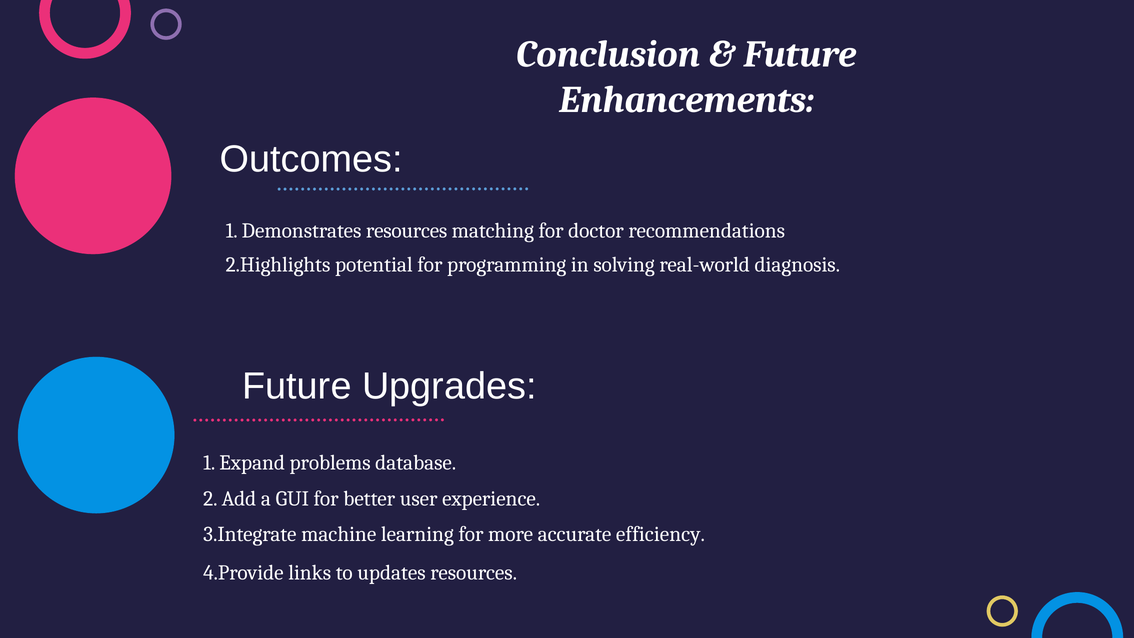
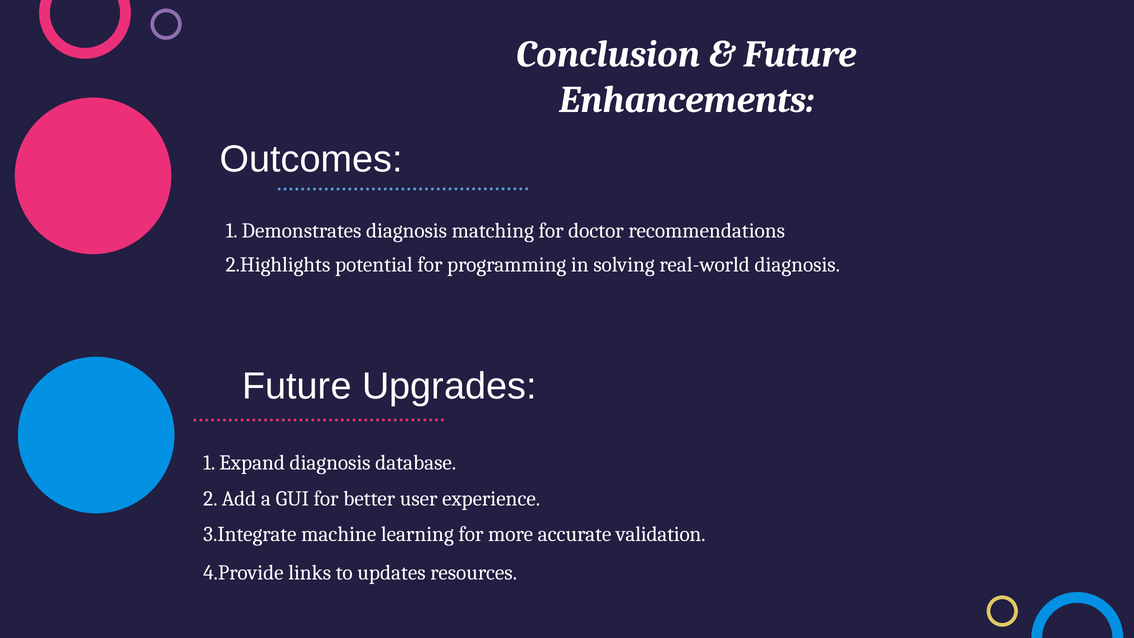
Demonstrates resources: resources -> diagnosis
Expand problems: problems -> diagnosis
efficiency: efficiency -> validation
